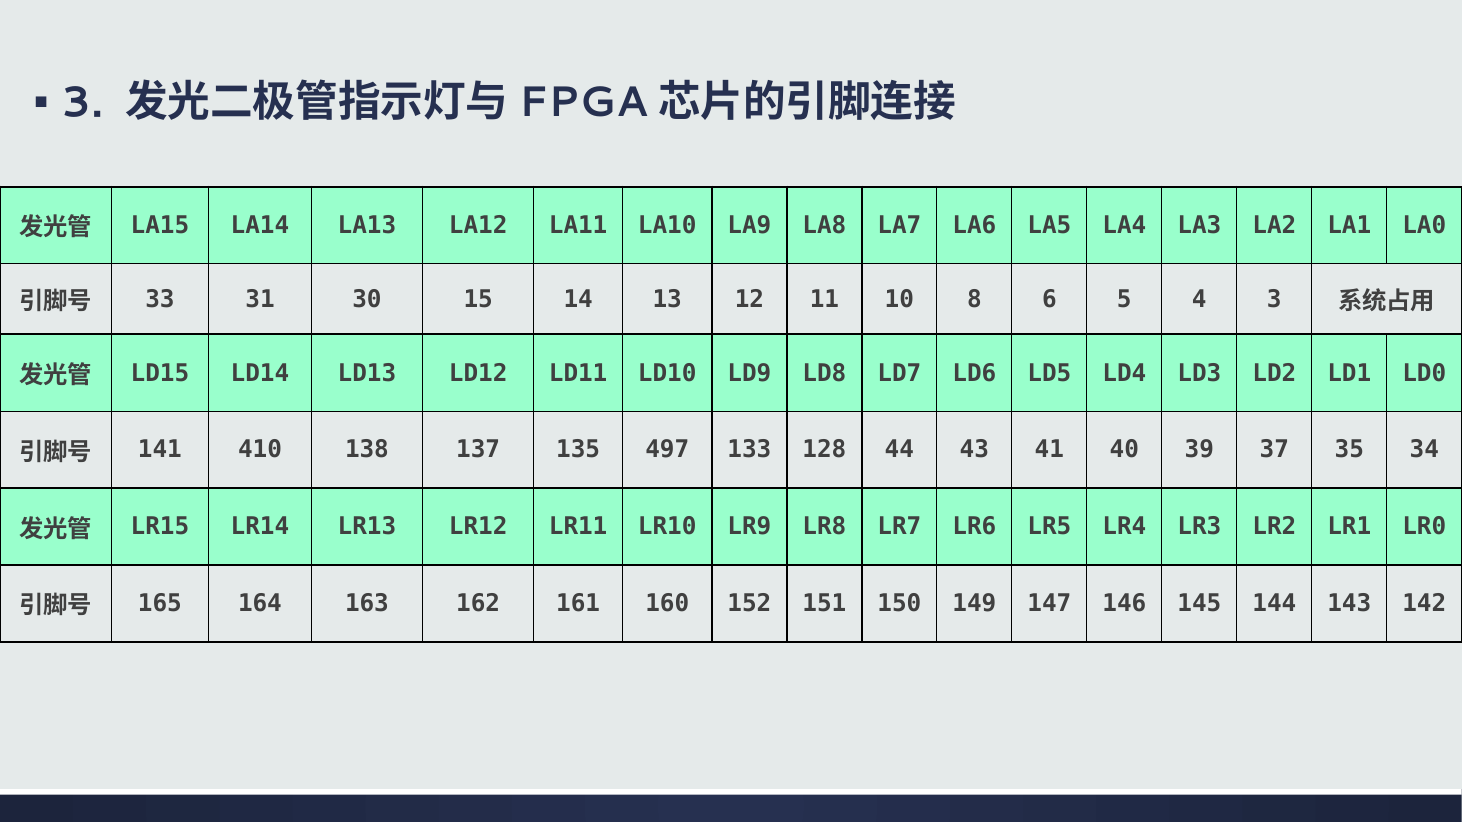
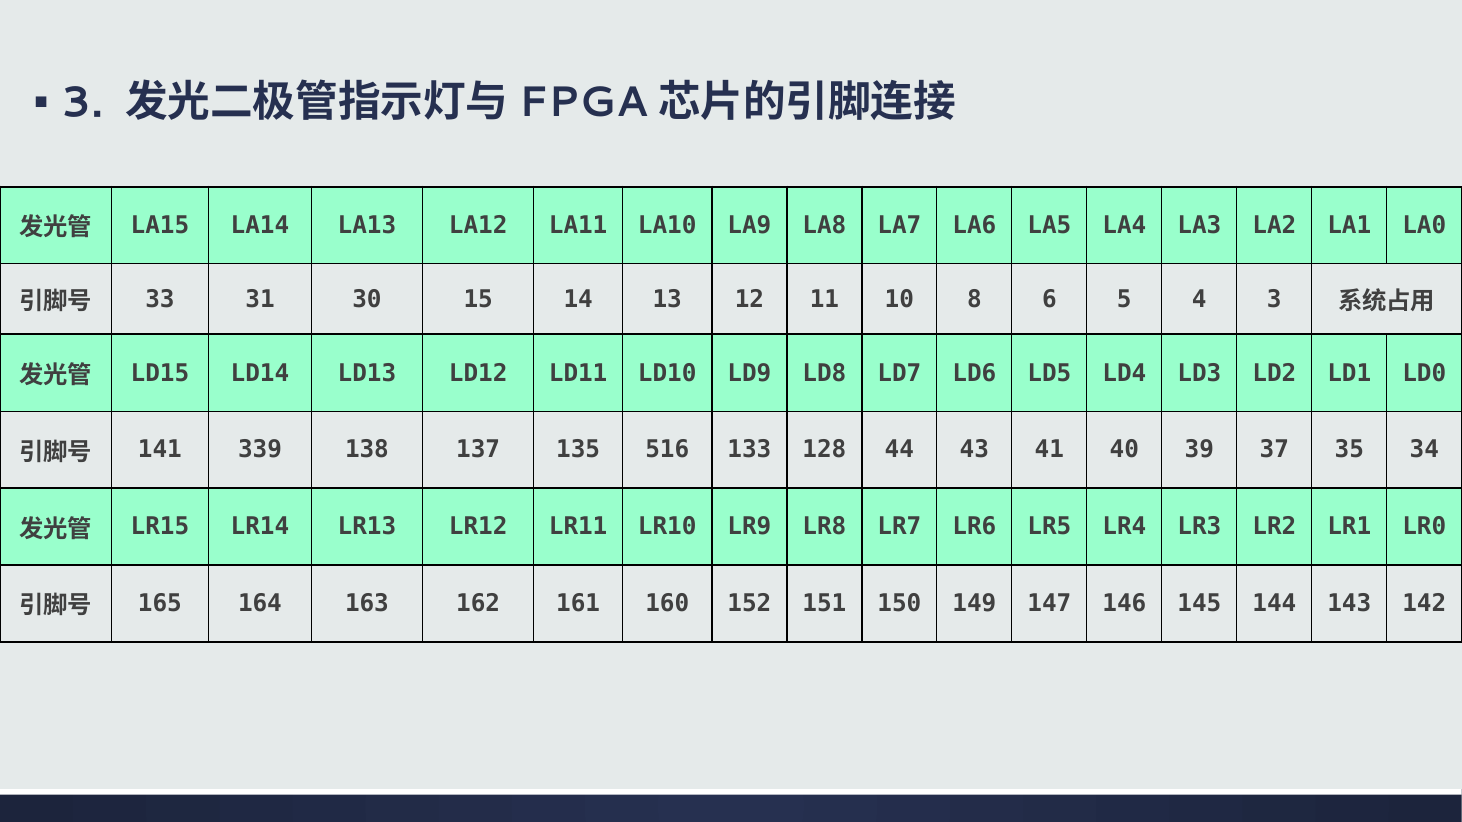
410: 410 -> 339
497: 497 -> 516
